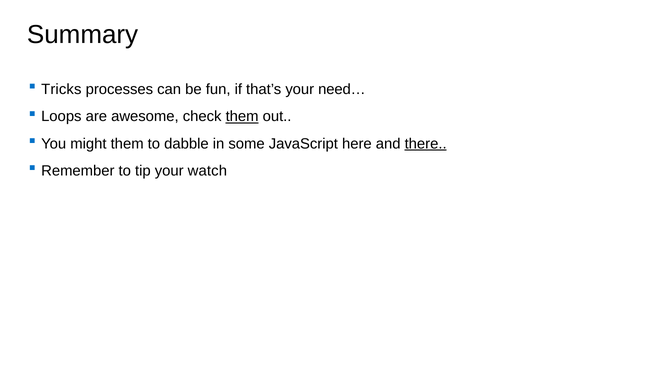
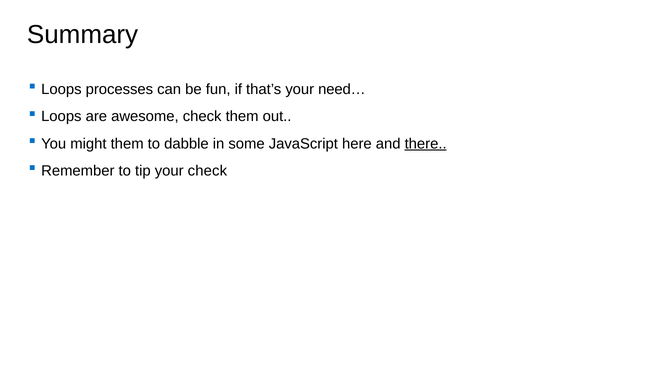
Tricks at (61, 89): Tricks -> Loops
them at (242, 117) underline: present -> none
your watch: watch -> check
